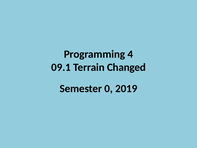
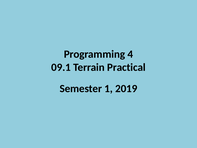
Changed: Changed -> Practical
0: 0 -> 1
